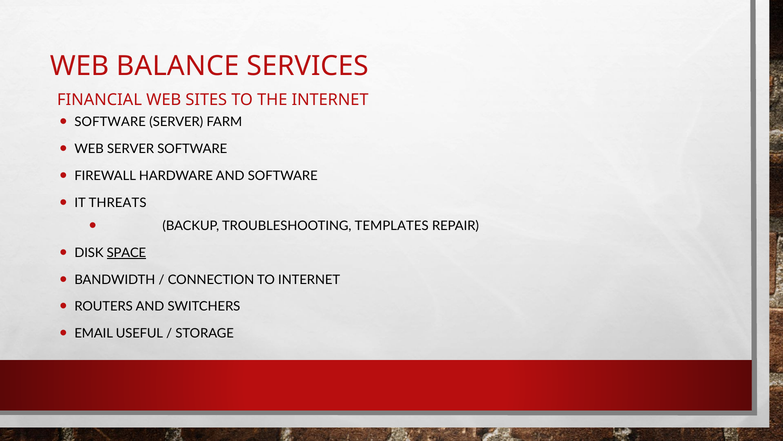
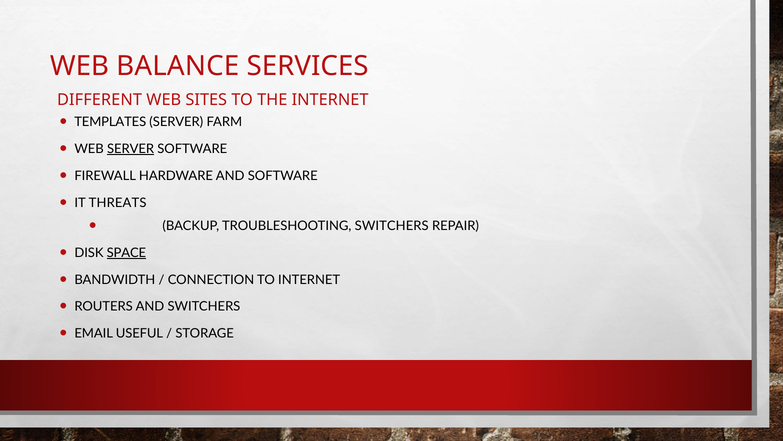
FINANCIAL: FINANCIAL -> DIFFERENT
SOFTWARE at (110, 122): SOFTWARE -> TEMPLATES
SERVER at (131, 149) underline: none -> present
TROUBLESHOOTING TEMPLATES: TEMPLATES -> SWITCHERS
